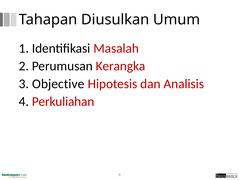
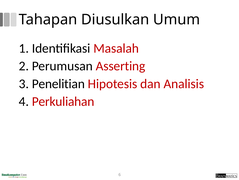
Kerangka: Kerangka -> Asserting
Objective: Objective -> Penelitian
